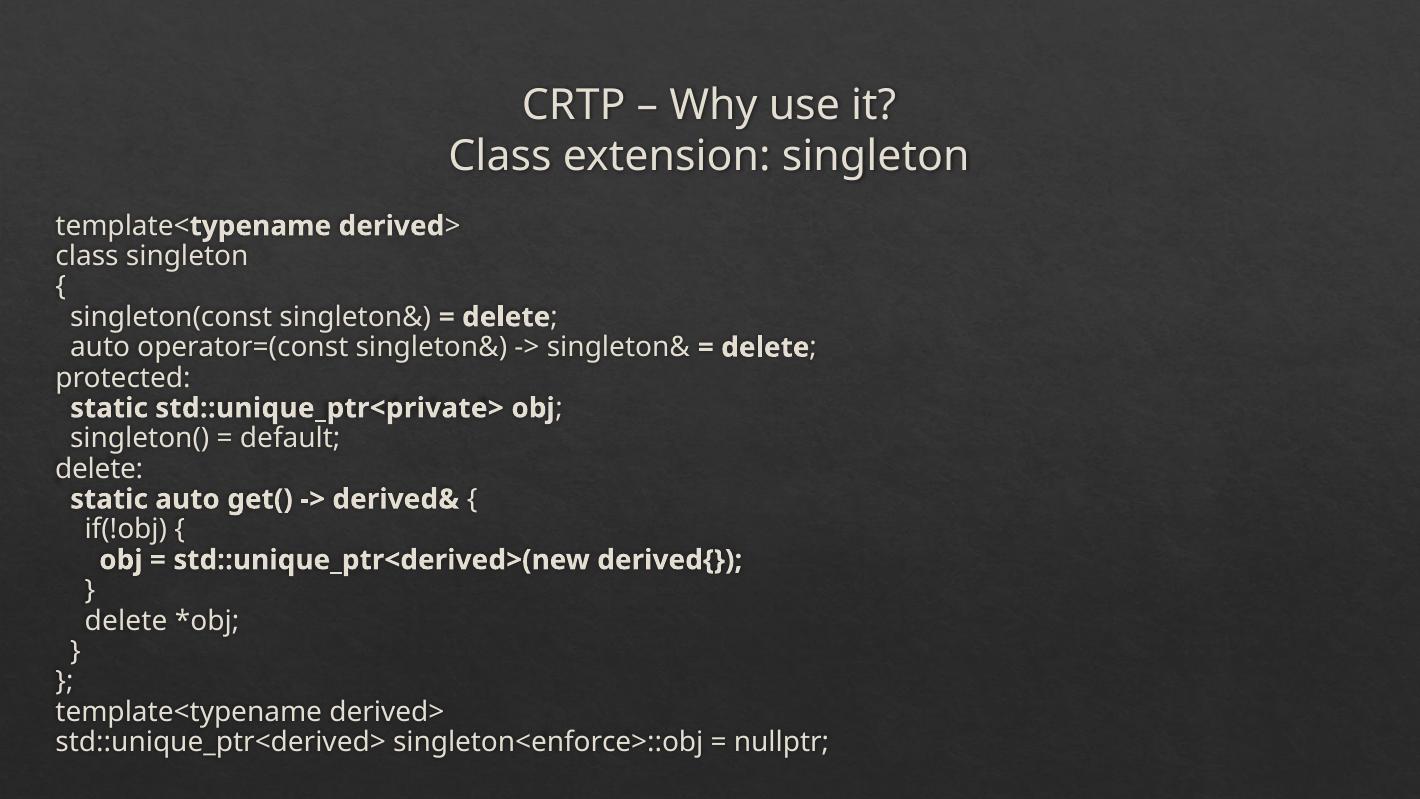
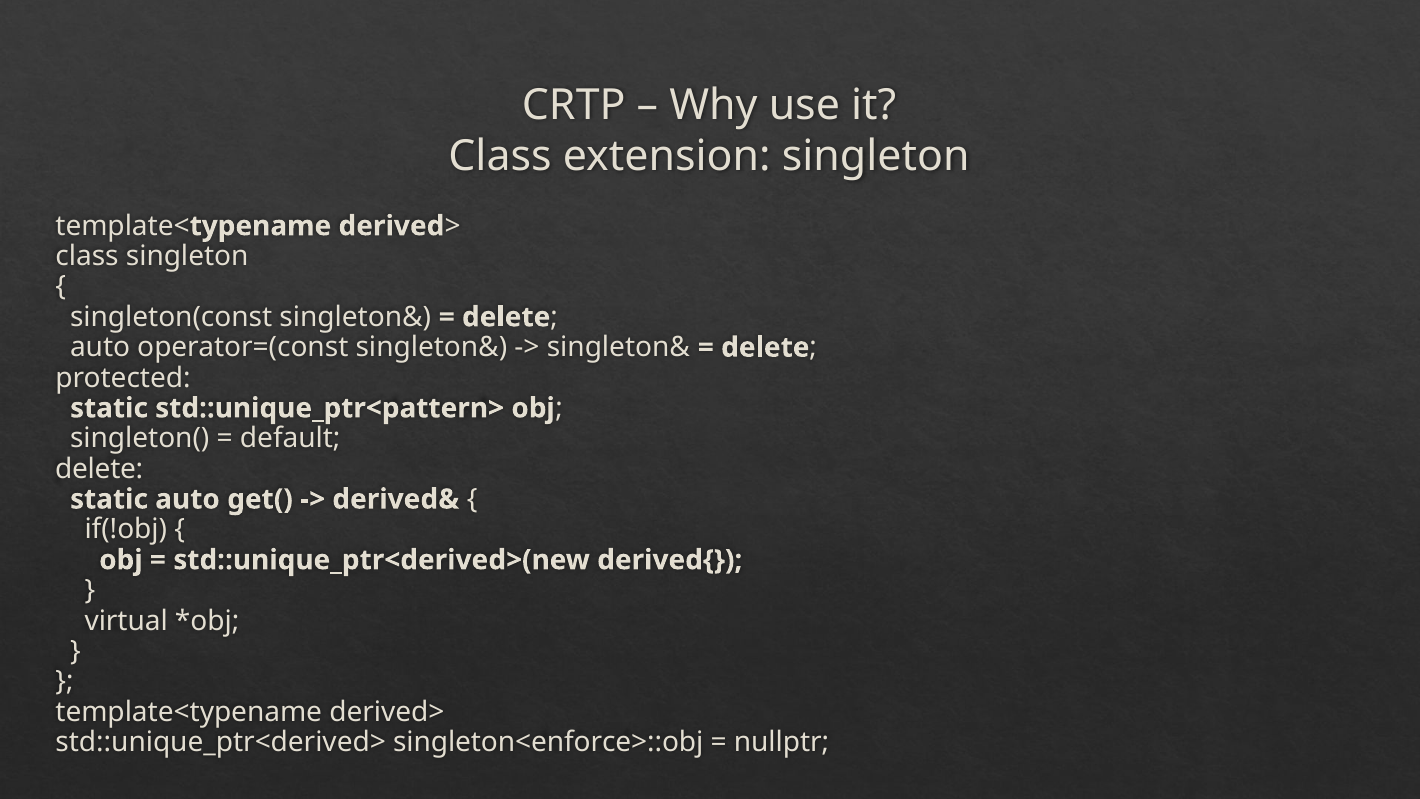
std::unique_ptr<private>: std::unique_ptr<private> -> std::unique_ptr<pattern>
delete at (126, 621): delete -> virtual
